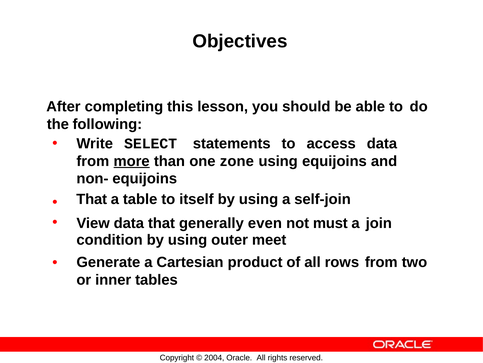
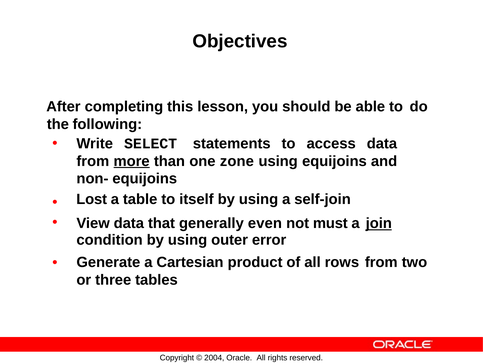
That at (92, 199): That -> Lost
join underline: none -> present
meet: meet -> error
inner: inner -> three
